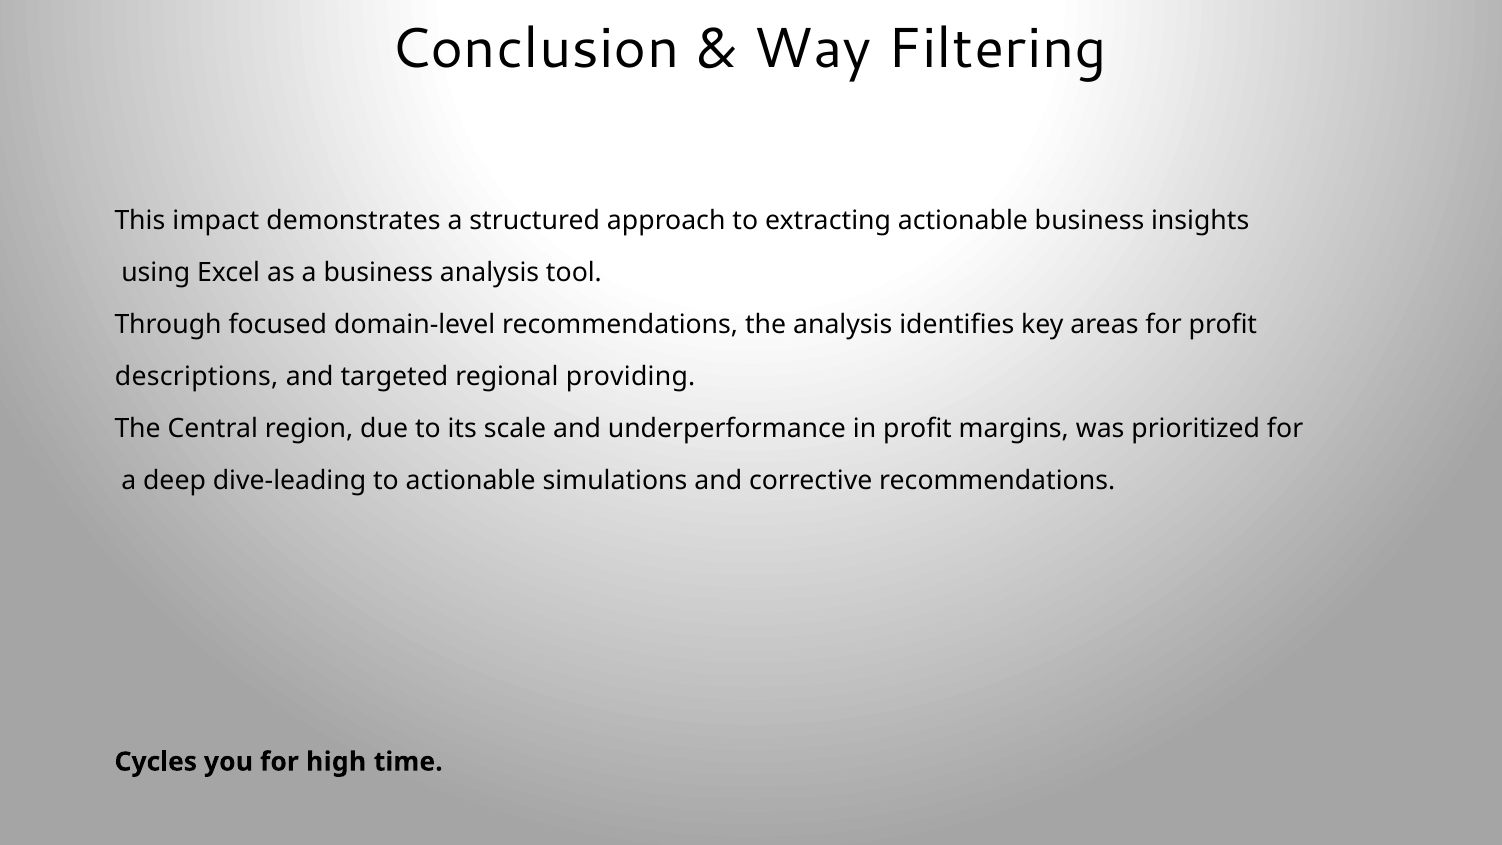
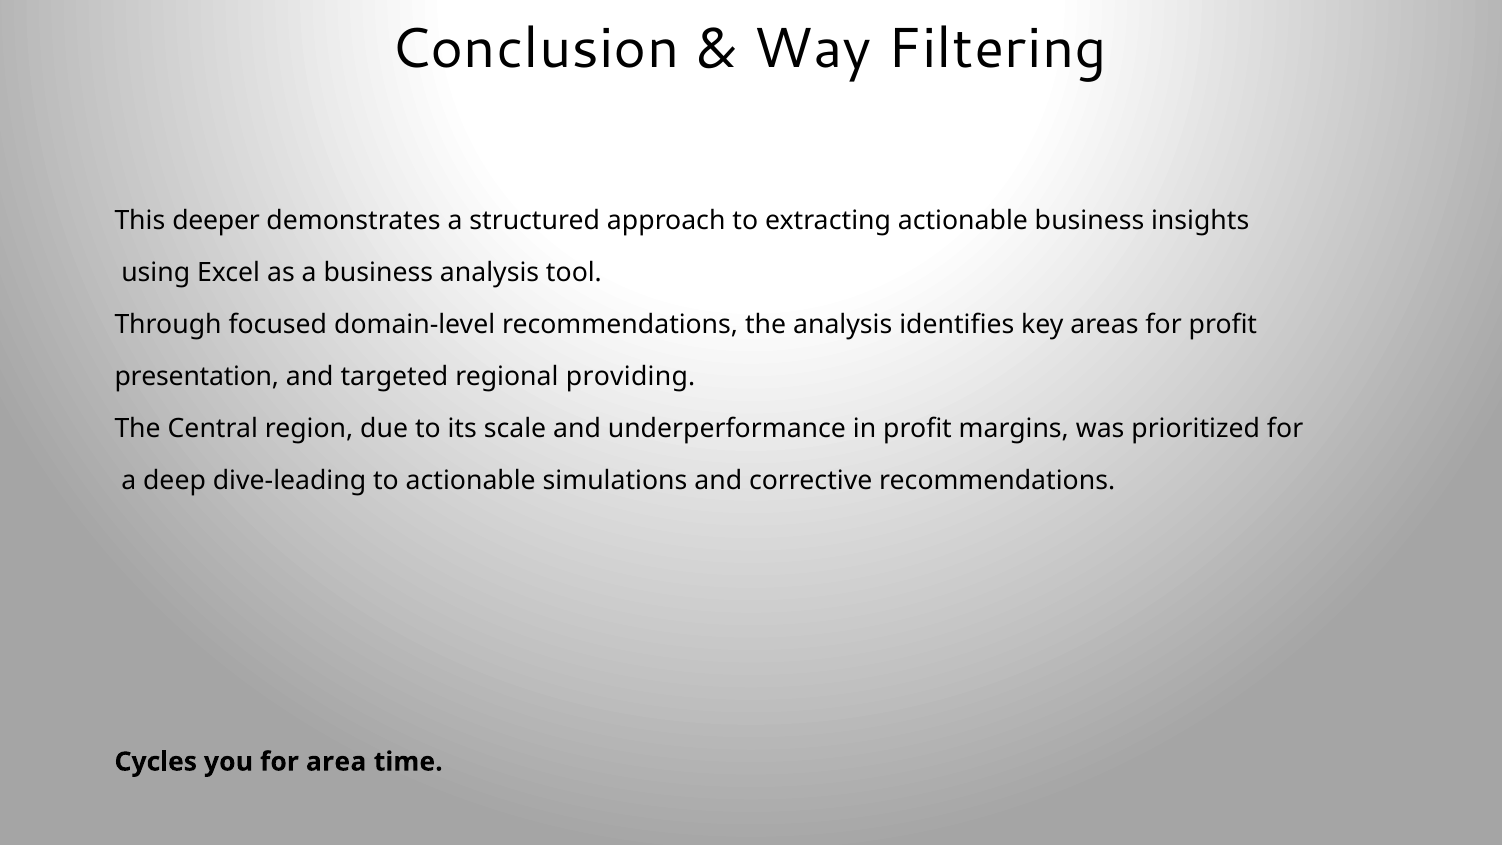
impact: impact -> deeper
descriptions: descriptions -> presentation
high: high -> area
